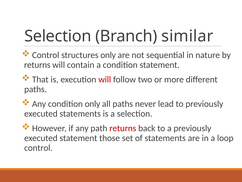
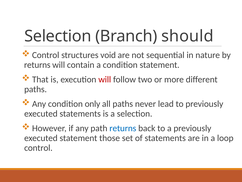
similar: similar -> should
structures only: only -> void
returns at (123, 128) colour: red -> blue
